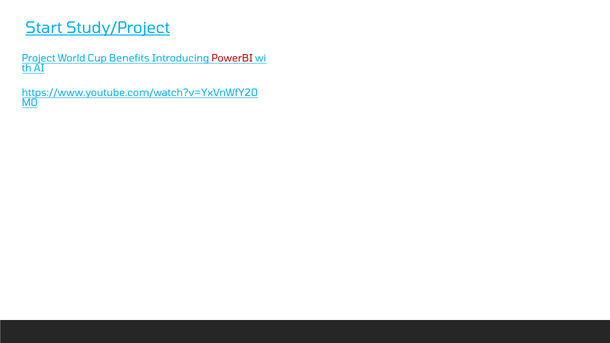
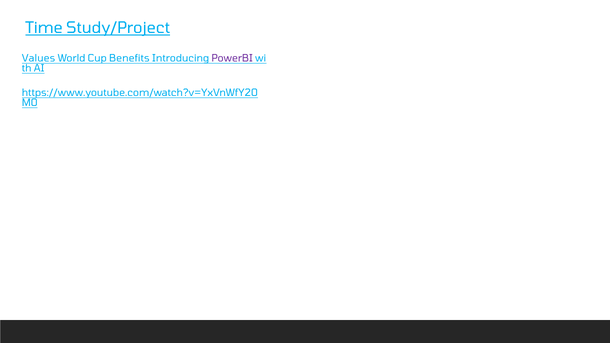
Start: Start -> Time
Project: Project -> Values
PowerBI colour: red -> purple
